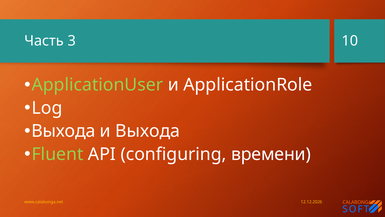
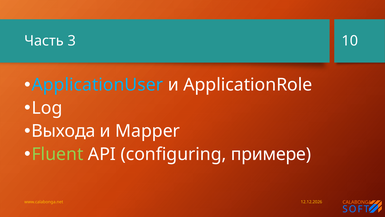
ApplicationUser colour: light green -> light blue
и Выхода: Выхода -> Mapper
времени: времени -> примере
